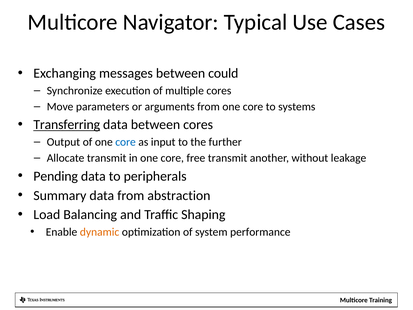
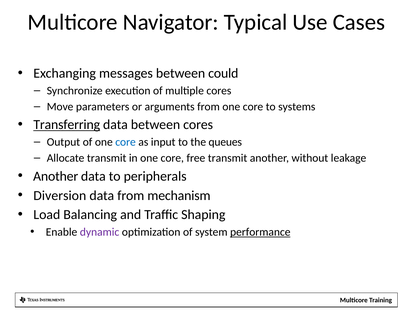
further: further -> queues
Pending at (56, 176): Pending -> Another
Summary: Summary -> Diversion
abstraction: abstraction -> mechanism
dynamic colour: orange -> purple
performance underline: none -> present
